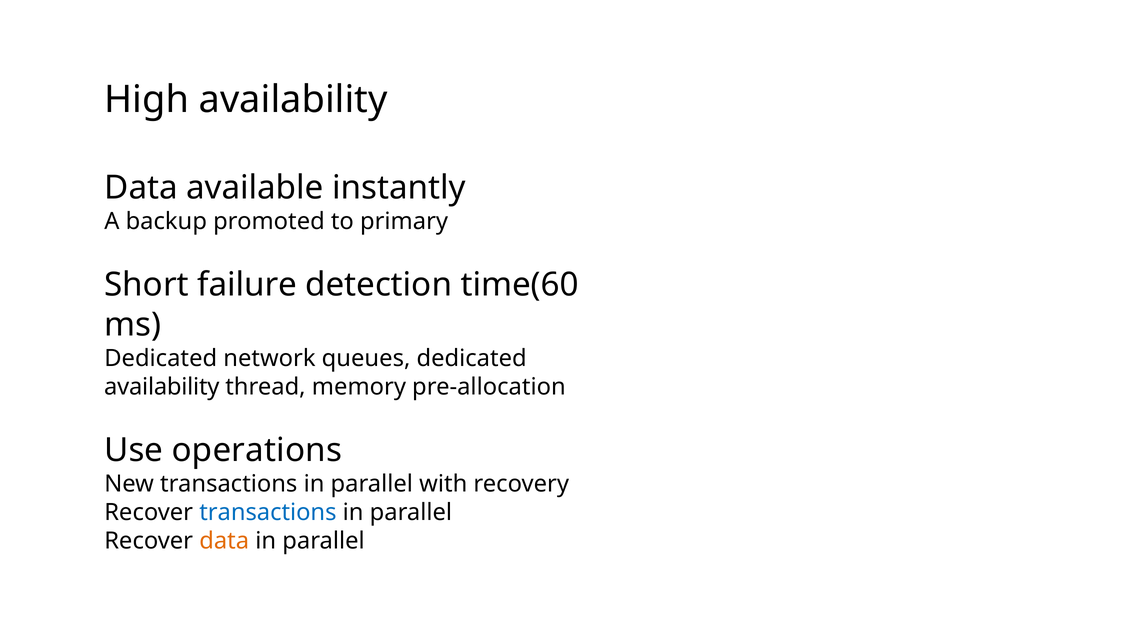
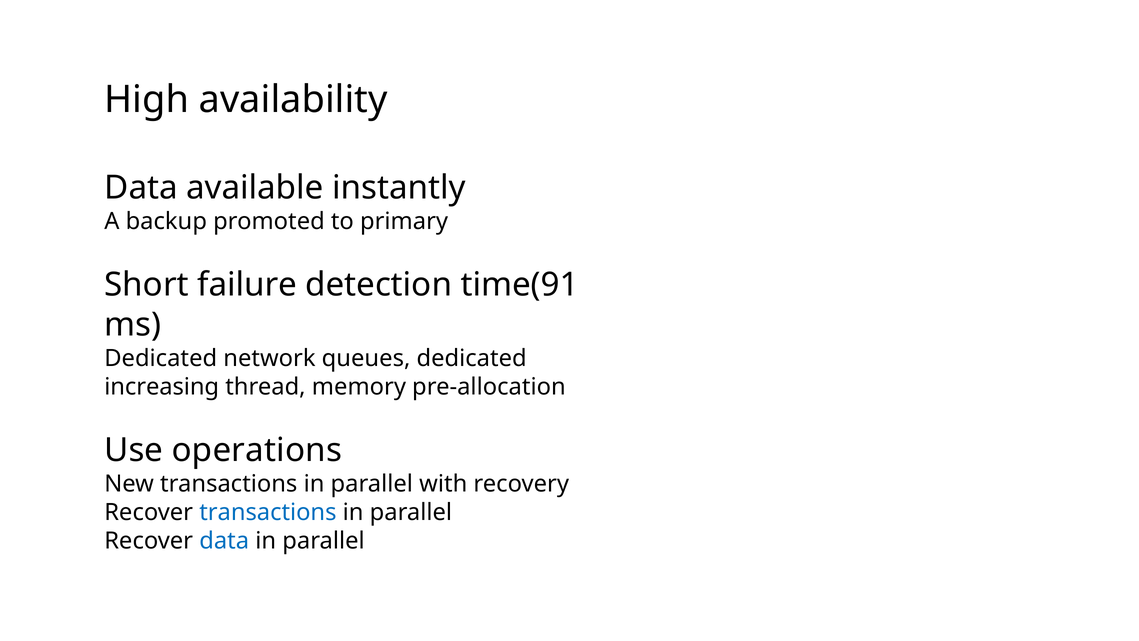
time(60: time(60 -> time(91
availability at (162, 387): availability -> increasing
data at (224, 540) colour: orange -> blue
